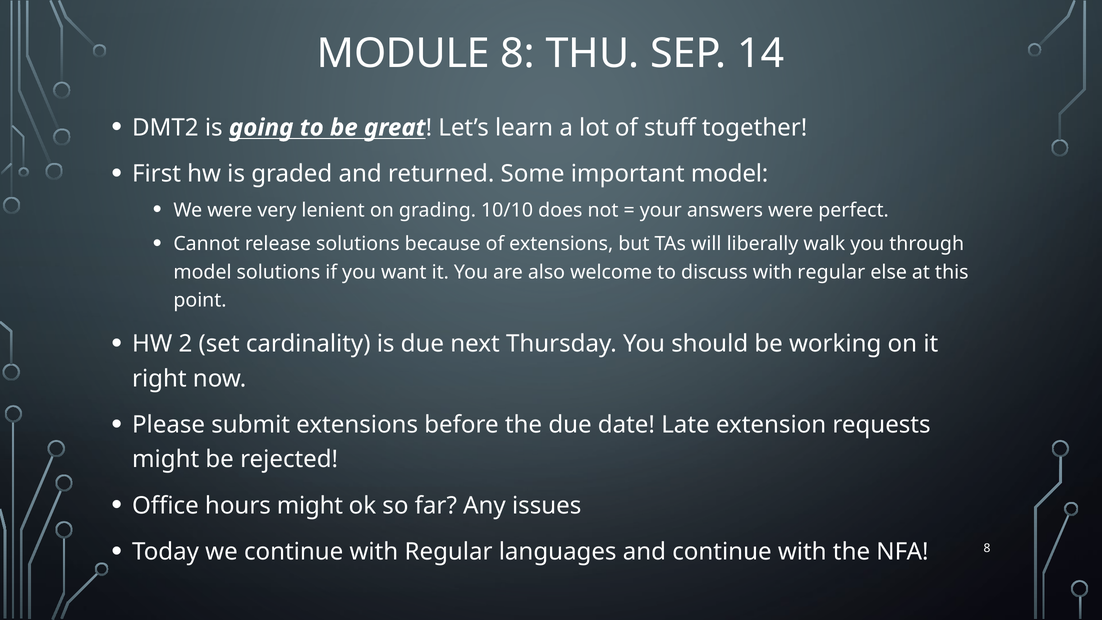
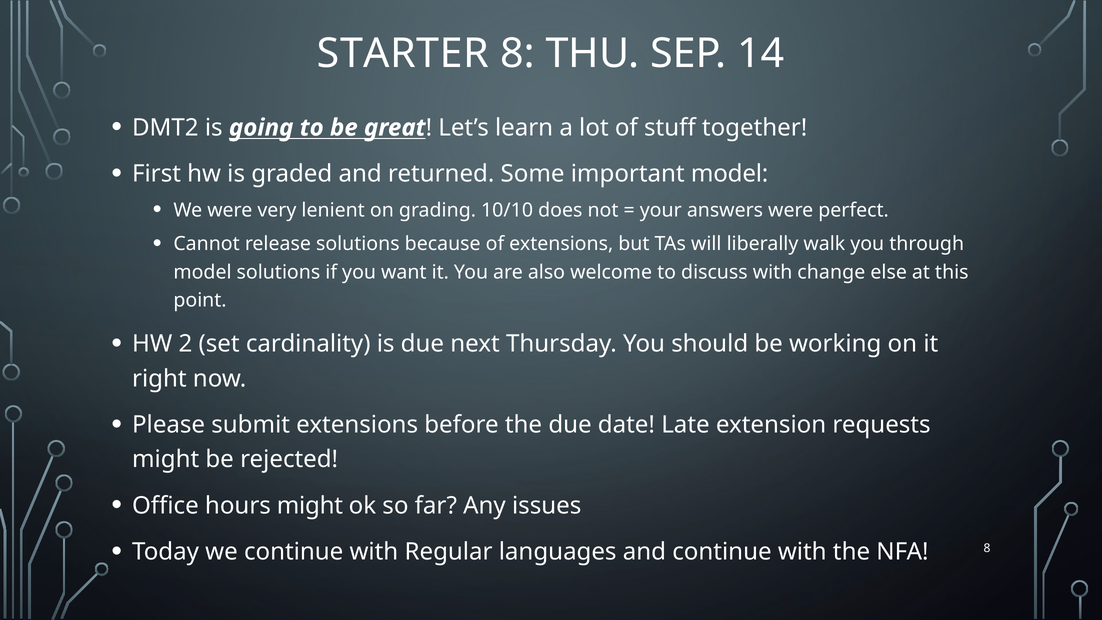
MODULE: MODULE -> STARTER
discuss with regular: regular -> change
